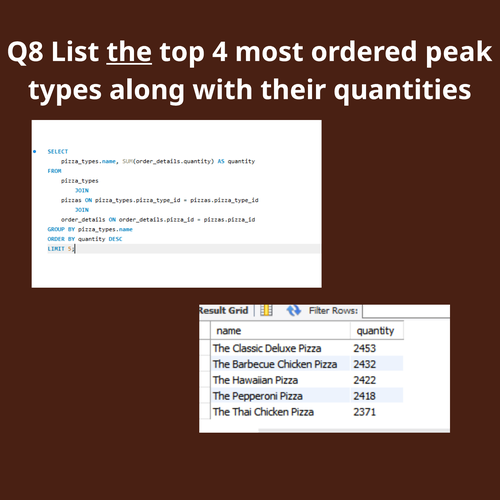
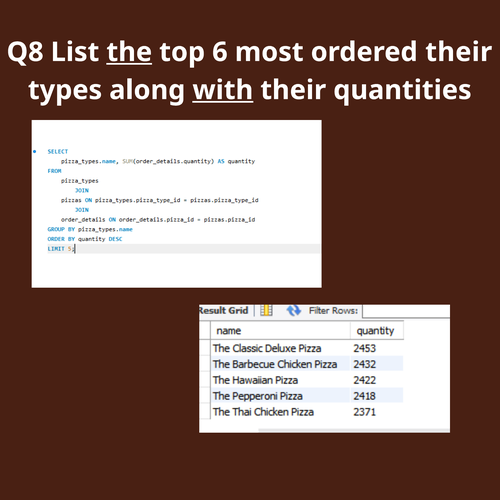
4: 4 -> 6
ordered peak: peak -> their
with underline: none -> present
